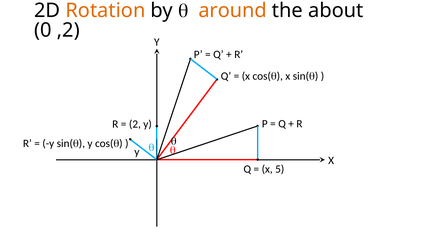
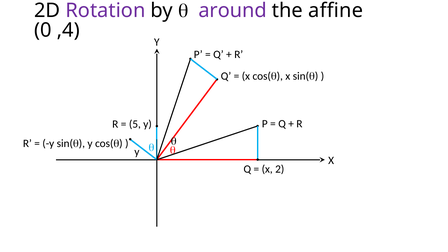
Rotation colour: orange -> purple
around colour: orange -> purple
about: about -> affine
,2: ,2 -> ,4
2: 2 -> 5
5: 5 -> 2
